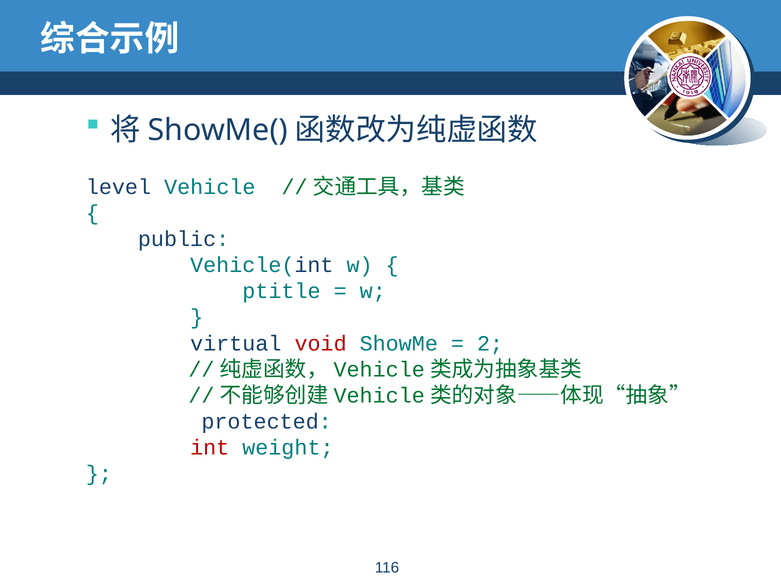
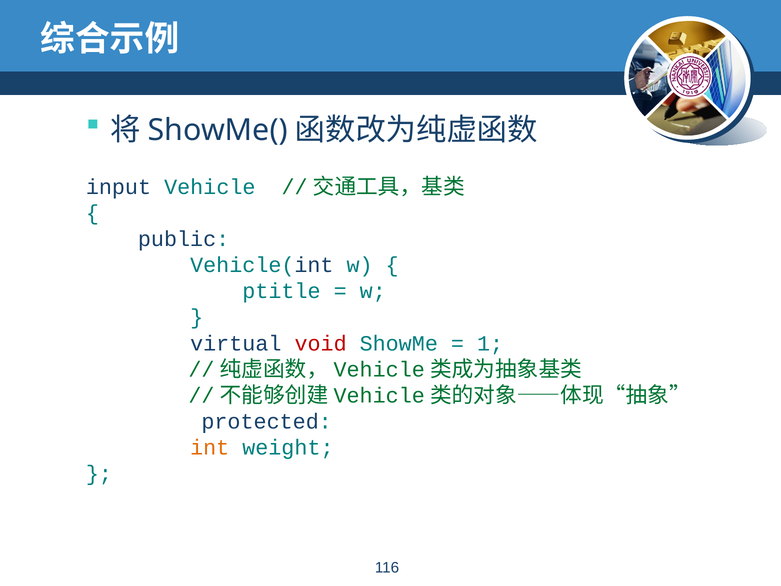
level: level -> input
2: 2 -> 1
int colour: red -> orange
